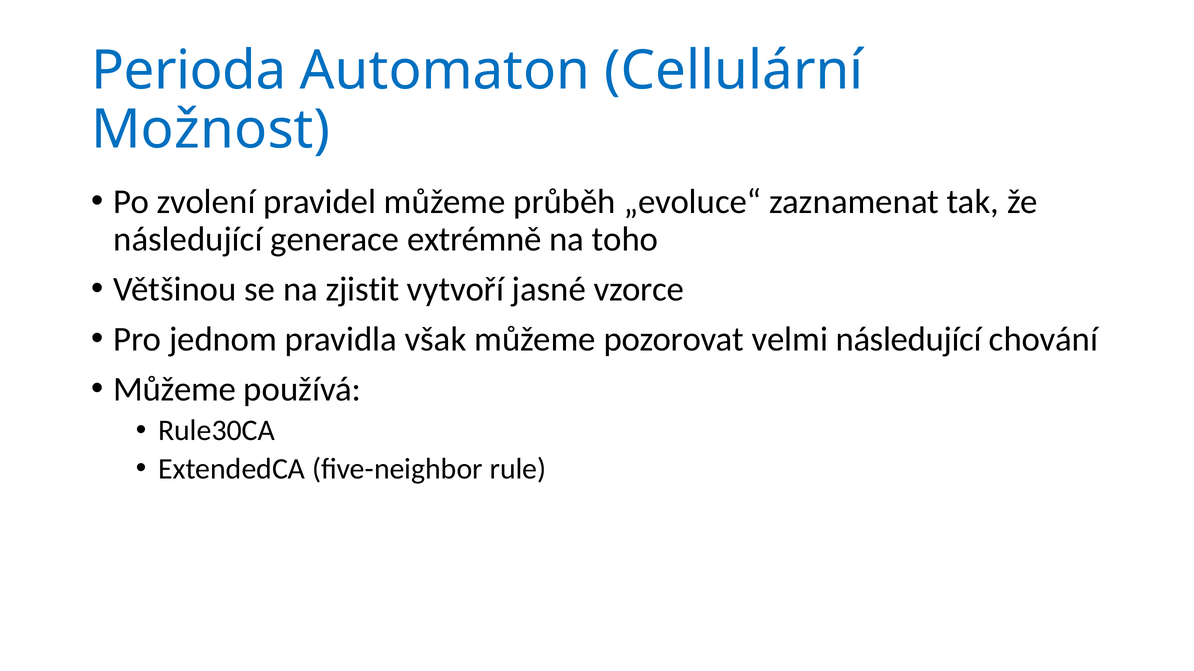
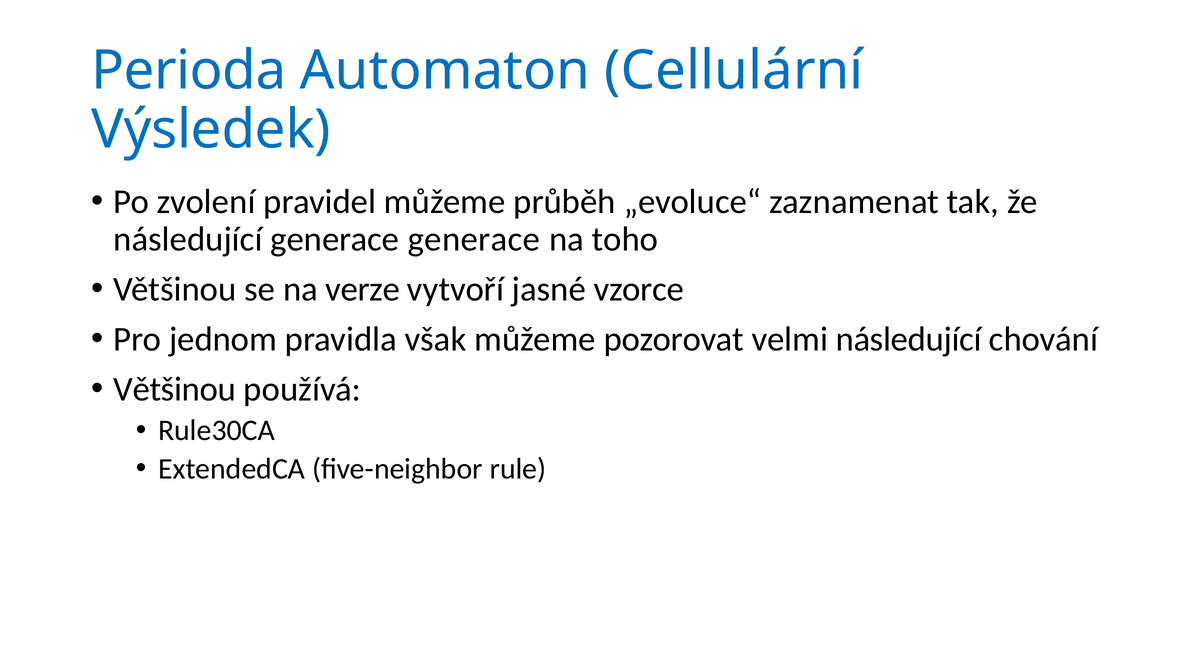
Možnost: Možnost -> Výsledek
generace extrémně: extrémně -> generace
zjistit: zjistit -> verze
Můžeme at (175, 390): Můžeme -> Většinou
